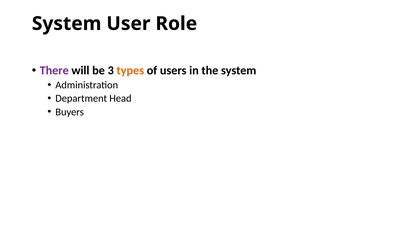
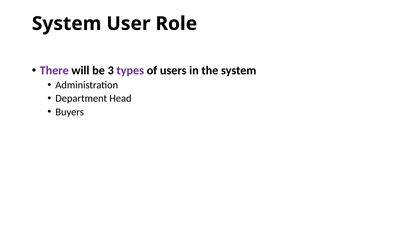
types colour: orange -> purple
